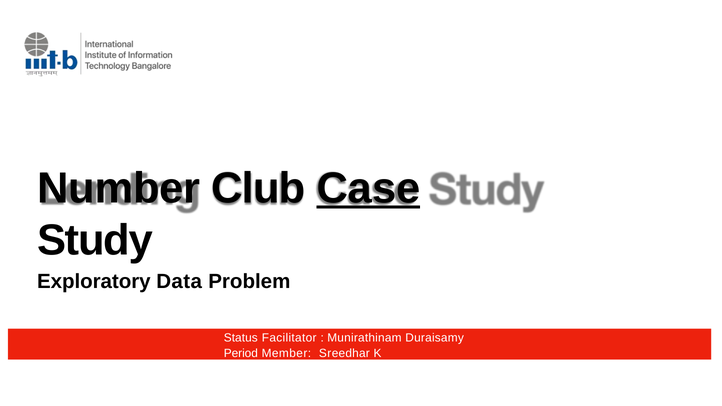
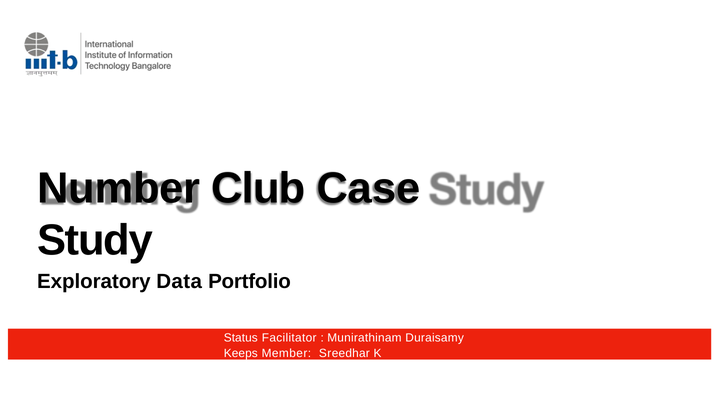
Case underline: present -> none
Problem: Problem -> Portfolio
Period: Period -> Keeps
